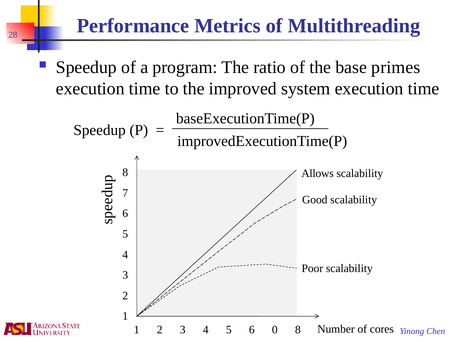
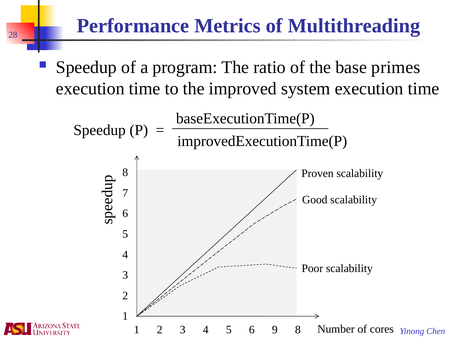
Allows: Allows -> Proven
0: 0 -> 9
